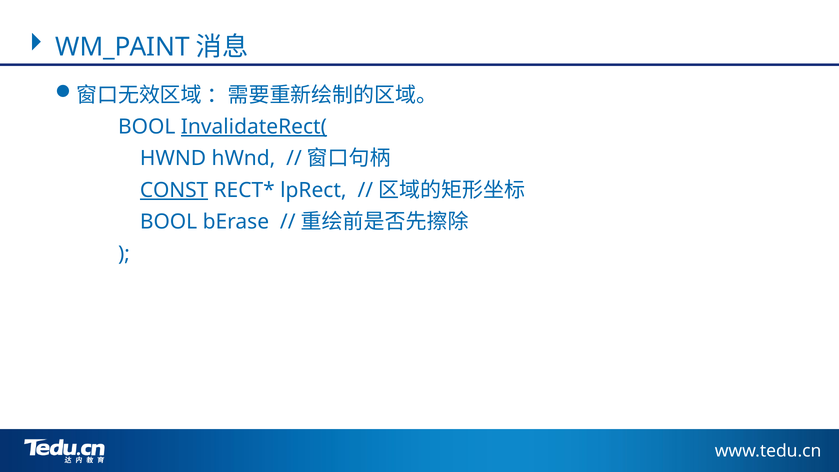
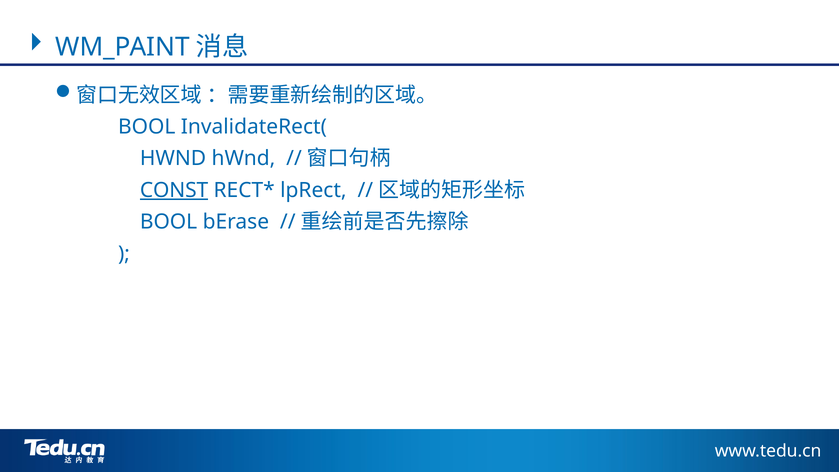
InvalidateRect( underline: present -> none
